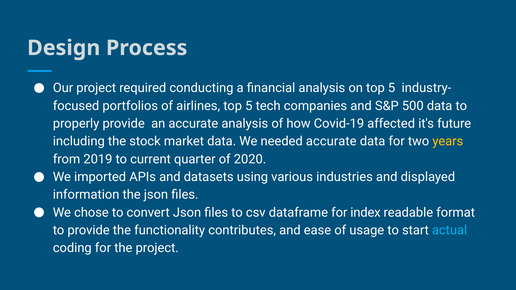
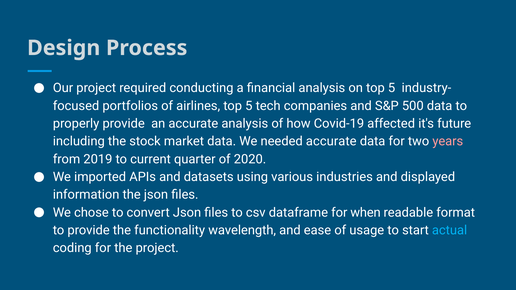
years colour: yellow -> pink
index: index -> when
contributes: contributes -> wavelength
